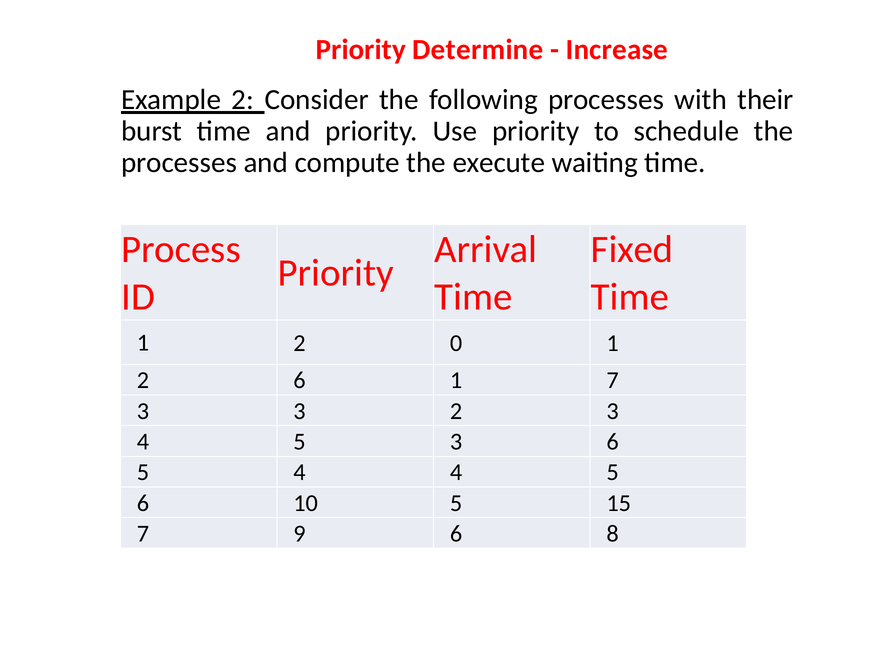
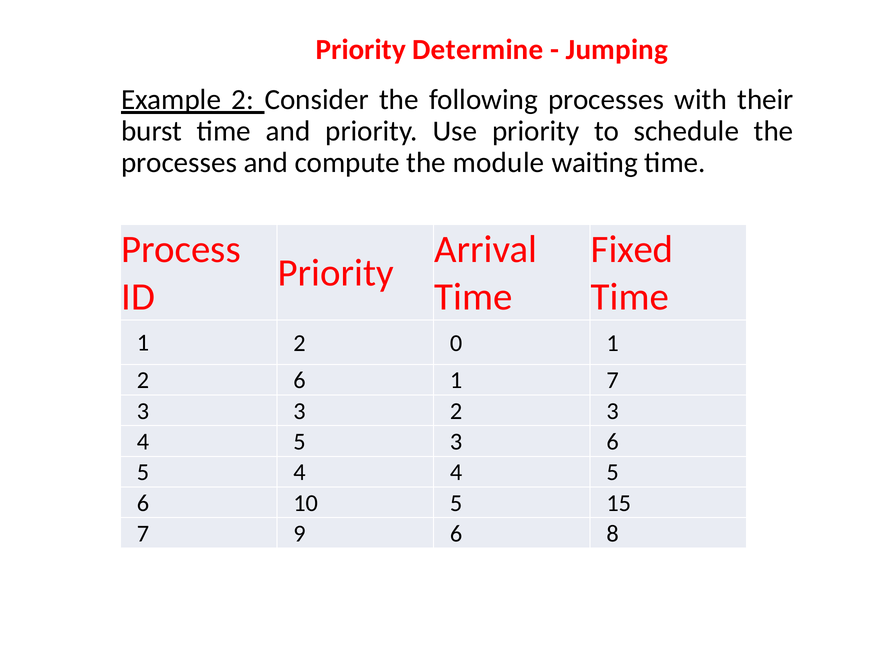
Increase: Increase -> Jumping
execute: execute -> module
